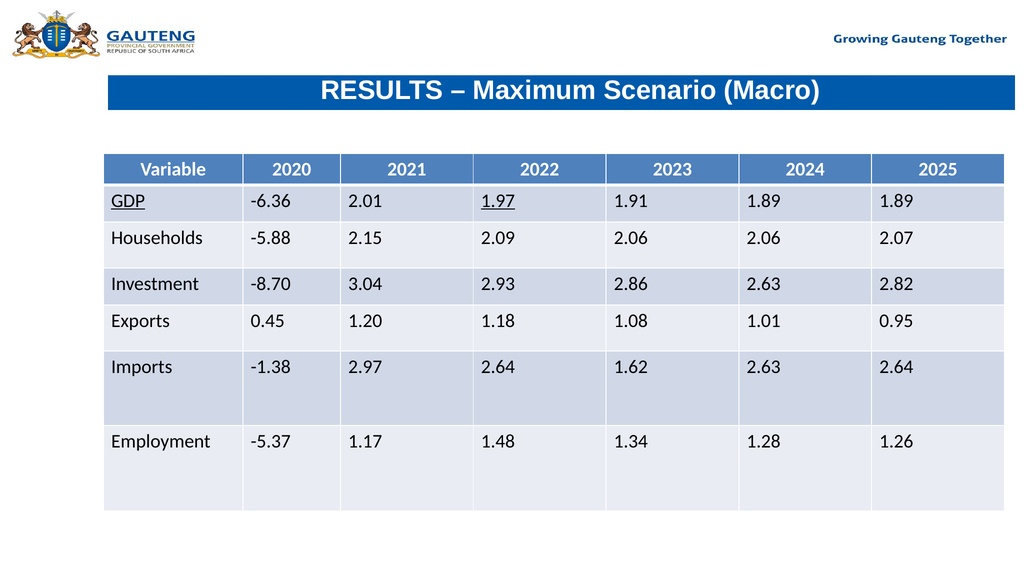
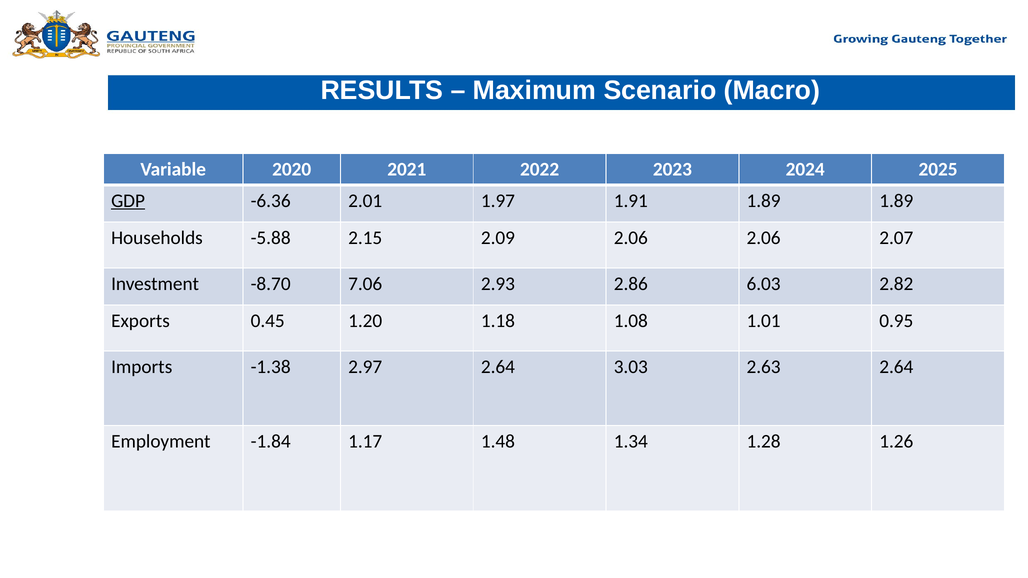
1.97 underline: present -> none
3.04: 3.04 -> 7.06
2.86 2.63: 2.63 -> 6.03
1.62: 1.62 -> 3.03
-5.37: -5.37 -> -1.84
